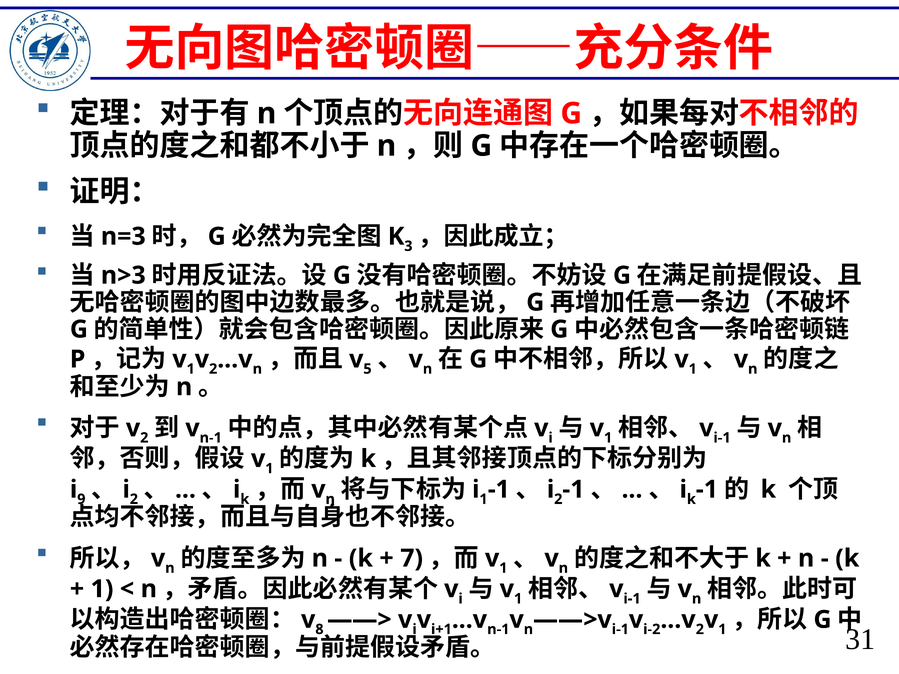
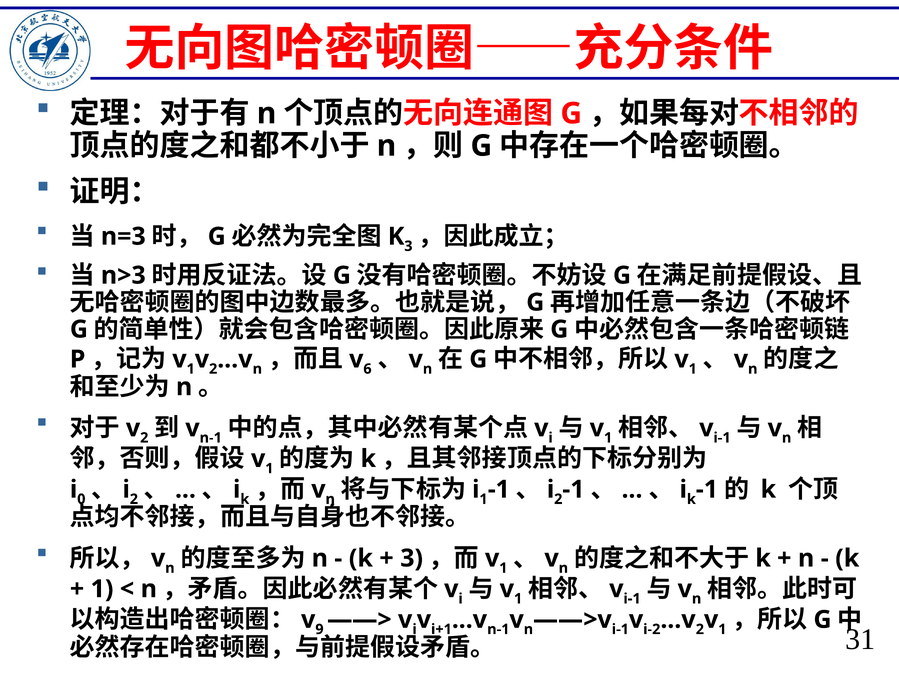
5: 5 -> 6
9: 9 -> 0
7 at (412, 558): 7 -> 3
8: 8 -> 9
